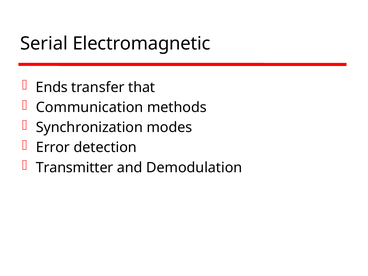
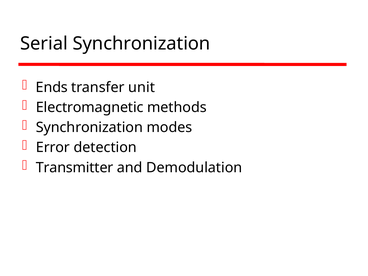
Serial Electromagnetic: Electromagnetic -> Synchronization
that: that -> unit
Communication: Communication -> Electromagnetic
